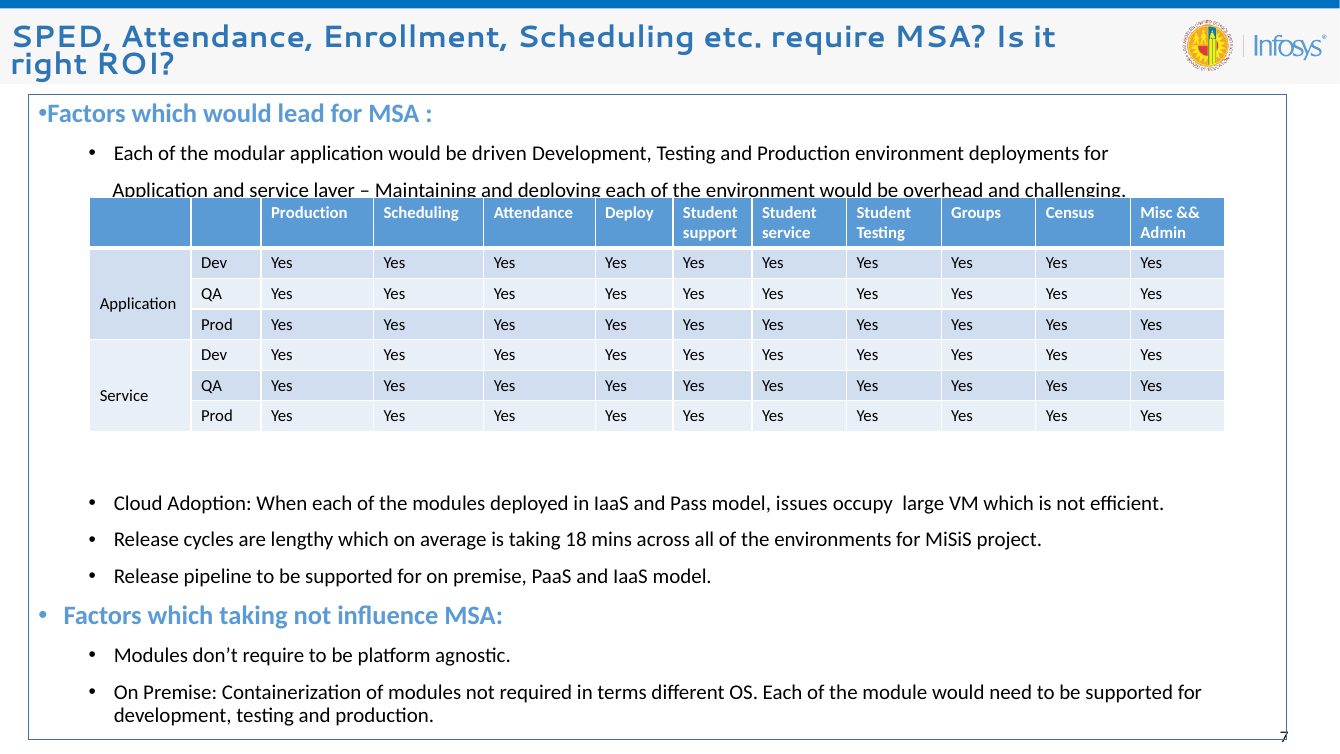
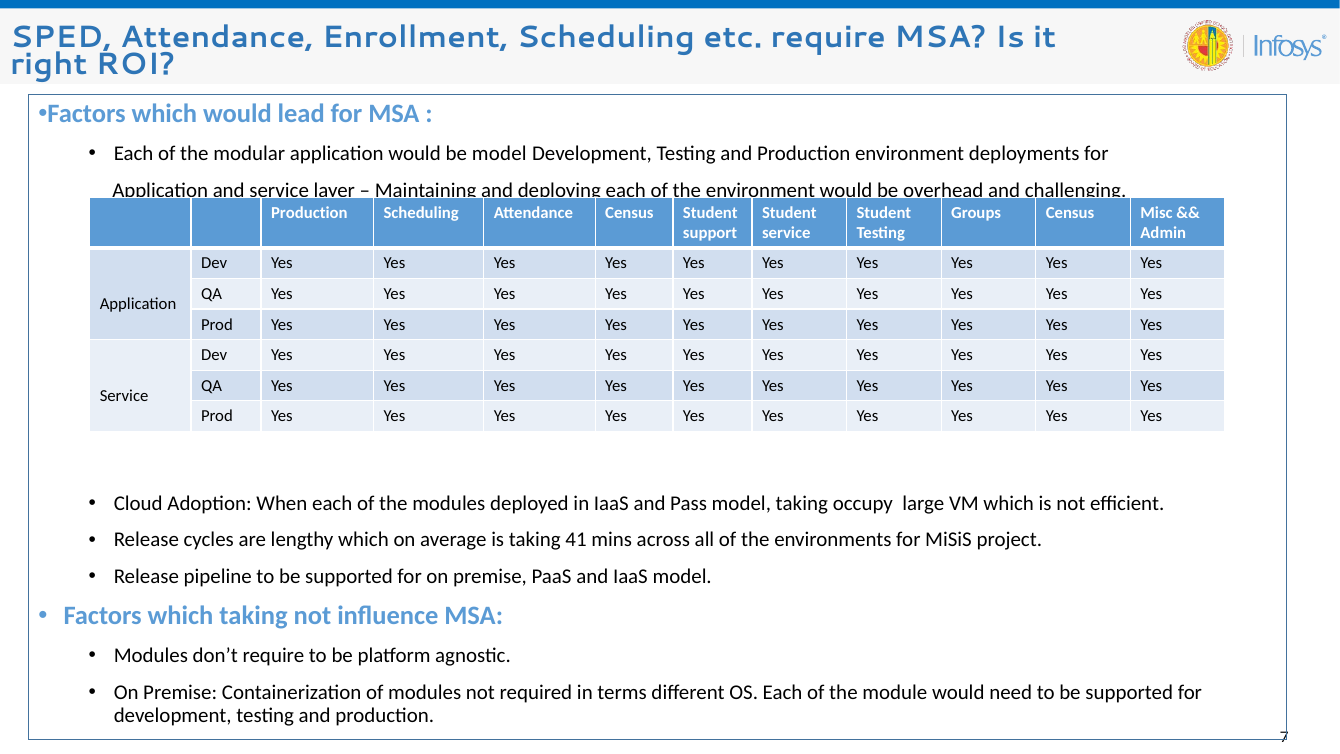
be driven: driven -> model
Attendance Deploy: Deploy -> Census
model issues: issues -> taking
18: 18 -> 41
